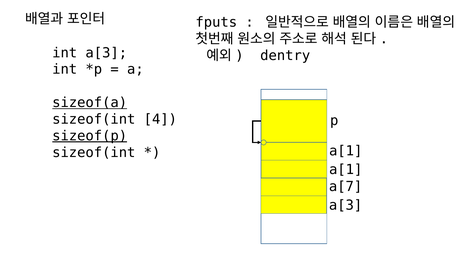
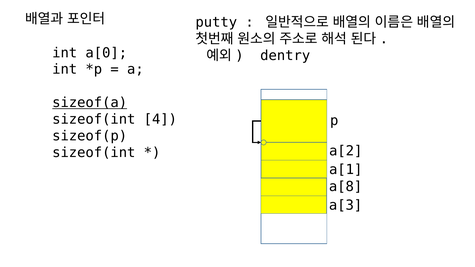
fputs: fputs -> putty
int a[3: a[3 -> a[0
sizeof(p underline: present -> none
a[1 at (346, 151): a[1 -> a[2
a[7: a[7 -> a[8
